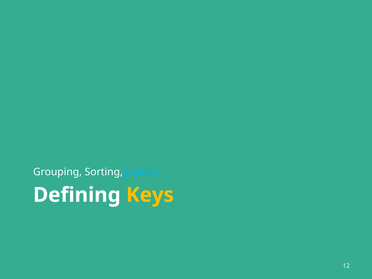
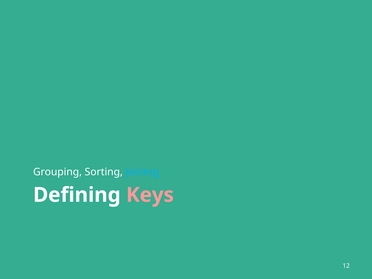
Keys colour: yellow -> pink
